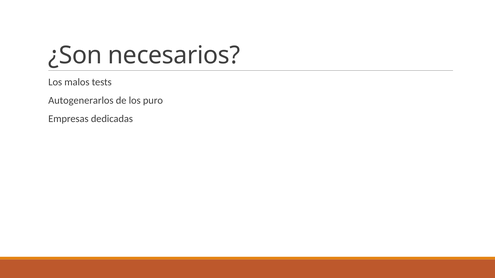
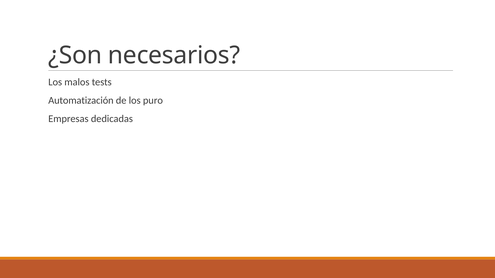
Autogenerarlos: Autogenerarlos -> Automatización
